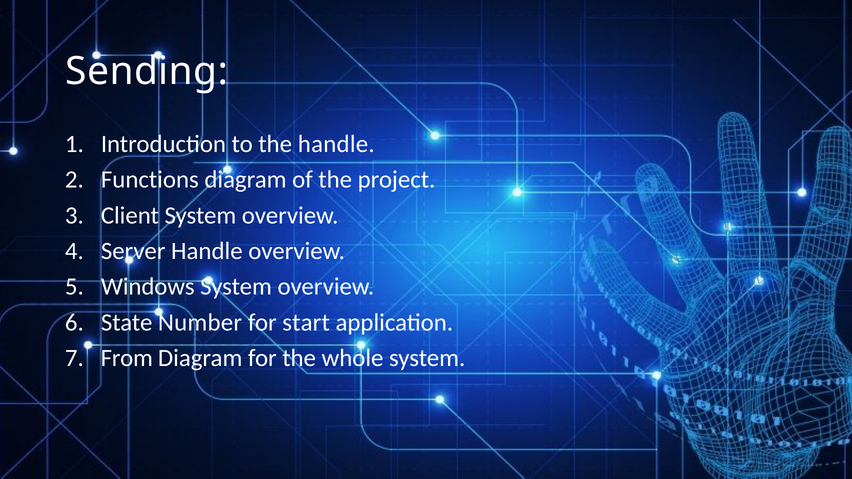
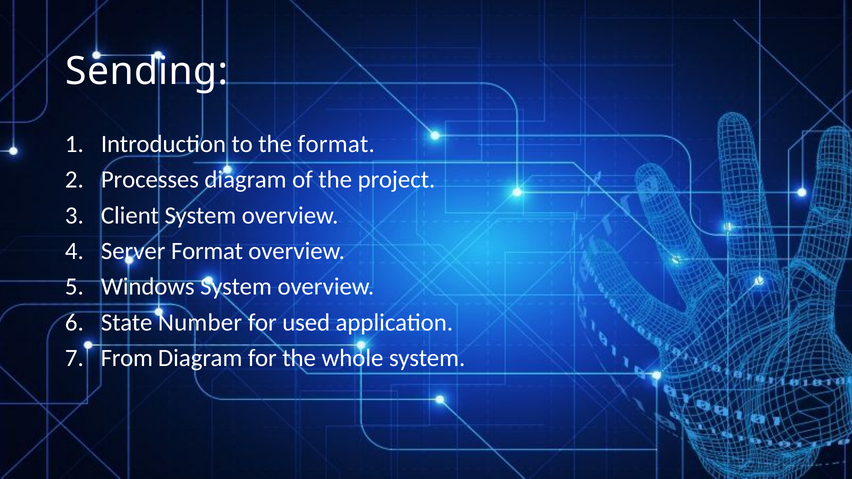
the handle: handle -> format
Functions: Functions -> Processes
Server Handle: Handle -> Format
start: start -> used
